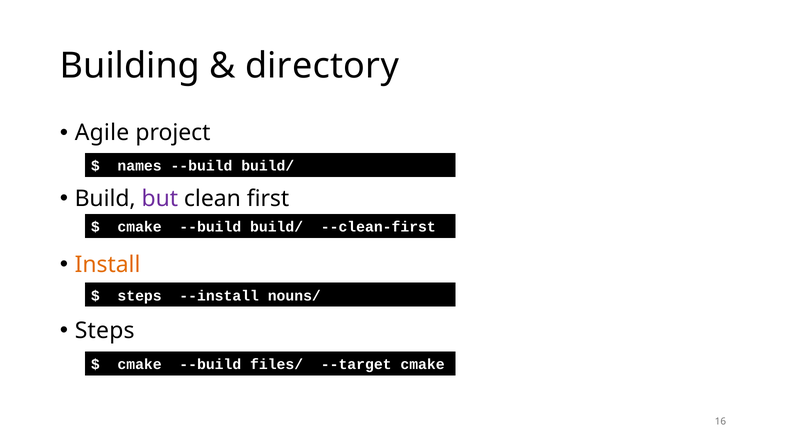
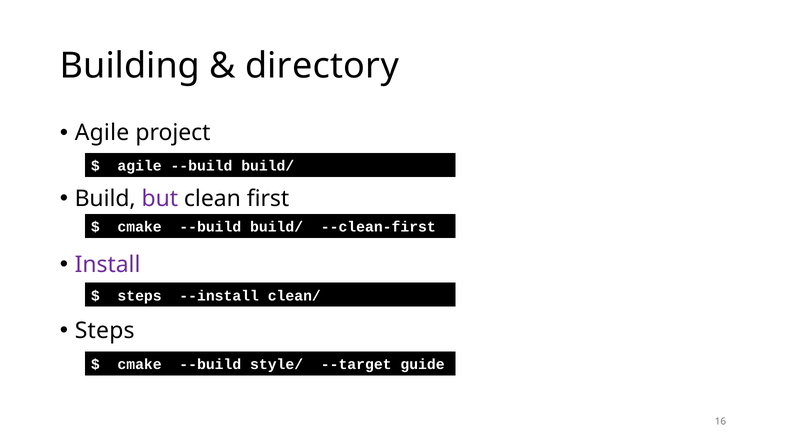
names at (140, 166): names -> agile
Install colour: orange -> purple
nouns/: nouns/ -> clean/
files/: files/ -> style/
--target cmake: cmake -> guide
